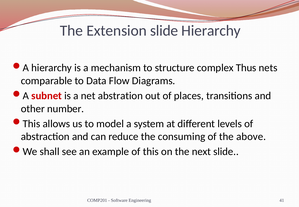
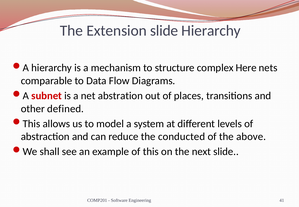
Thus: Thus -> Here
number: number -> defined
consuming: consuming -> conducted
